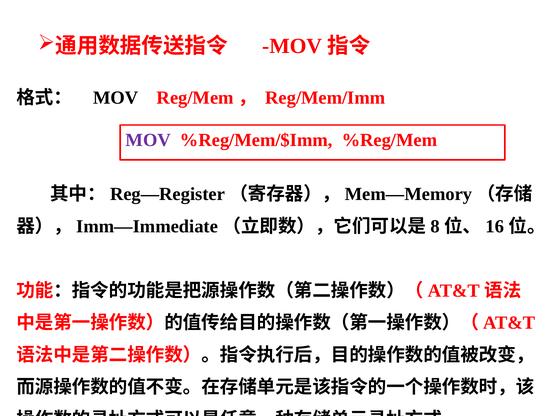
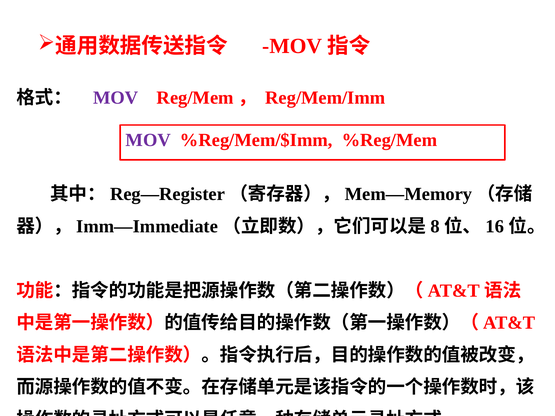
MOV at (116, 98) colour: black -> purple
